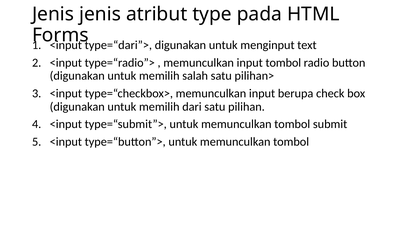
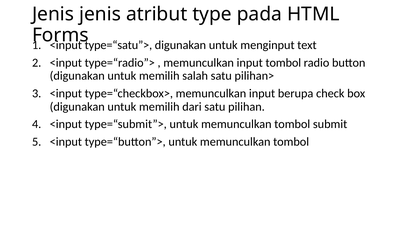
type=“dari”>: type=“dari”> -> type=“satu”>
